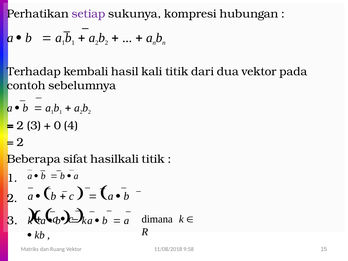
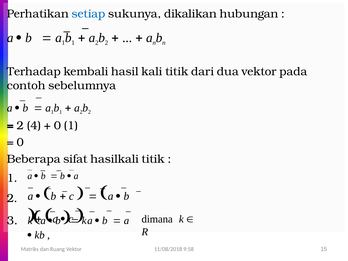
setiap colour: purple -> blue
kompresi: kompresi -> dikalikan
3 at (34, 126): 3 -> 4
0 4: 4 -> 1
2 at (20, 142): 2 -> 0
